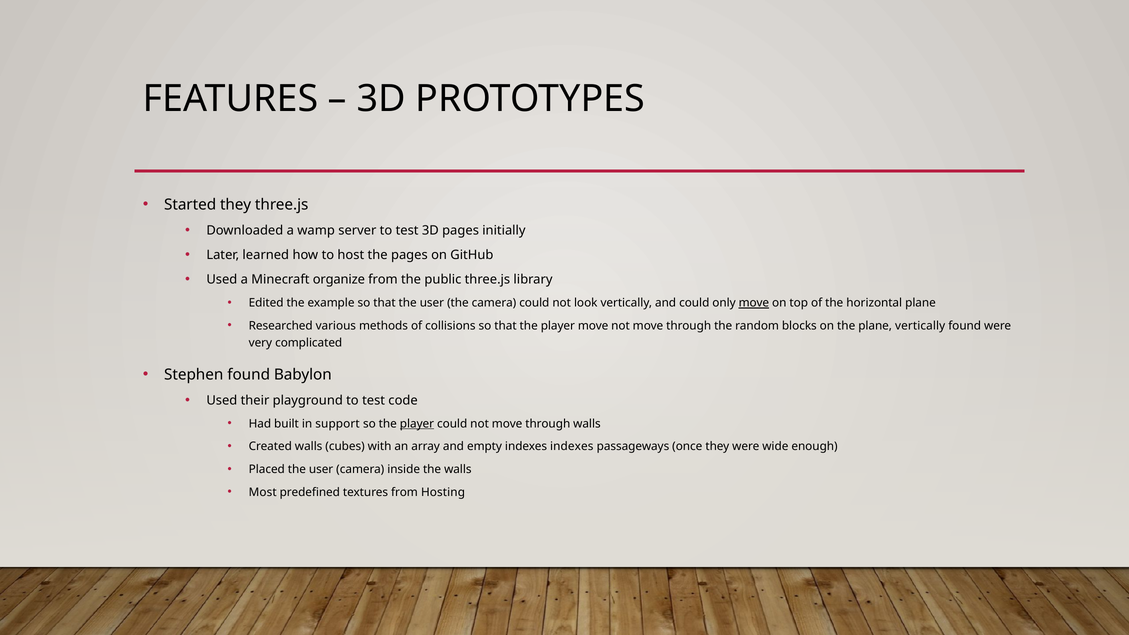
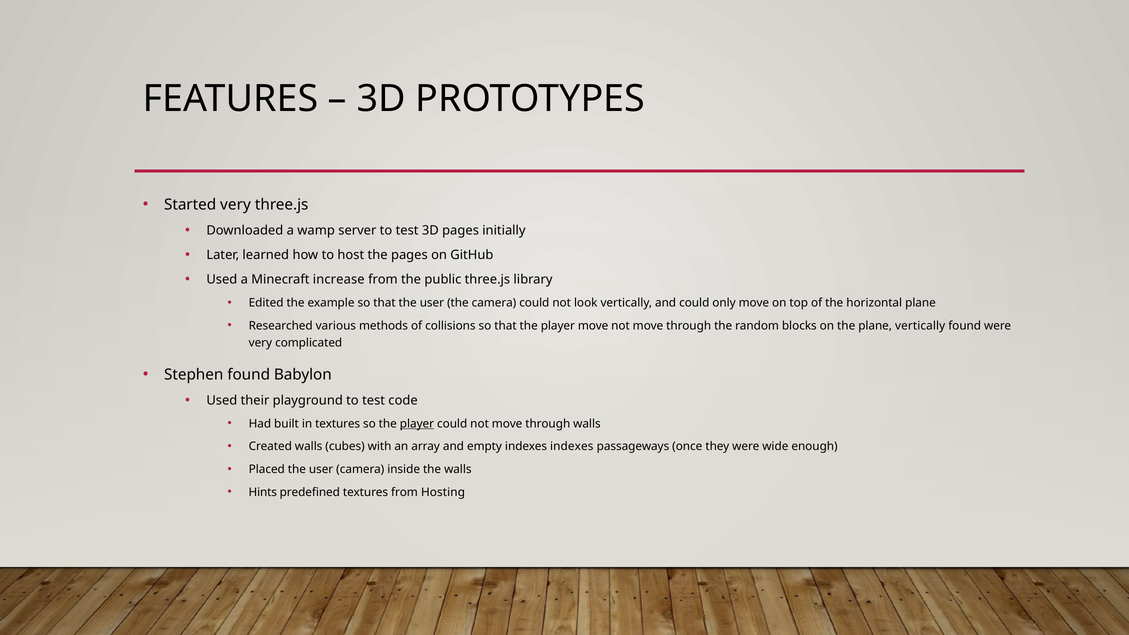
Started they: they -> very
organize: organize -> increase
move at (754, 303) underline: present -> none
in support: support -> textures
Most: Most -> Hints
